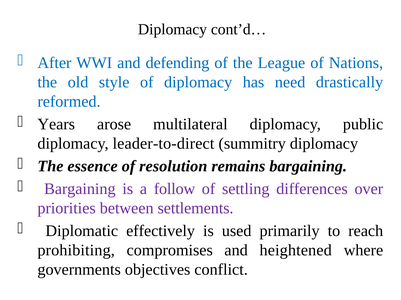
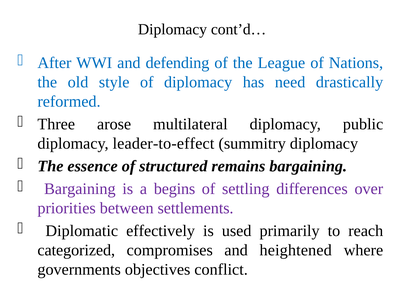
Years: Years -> Three
leader-to-direct: leader-to-direct -> leader-to-effect
resolution: resolution -> structured
follow: follow -> begins
prohibiting: prohibiting -> categorized
